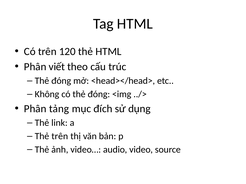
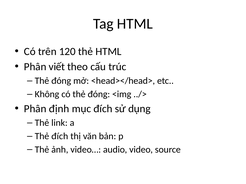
tảng: tảng -> định
Thẻ trên: trên -> đích
